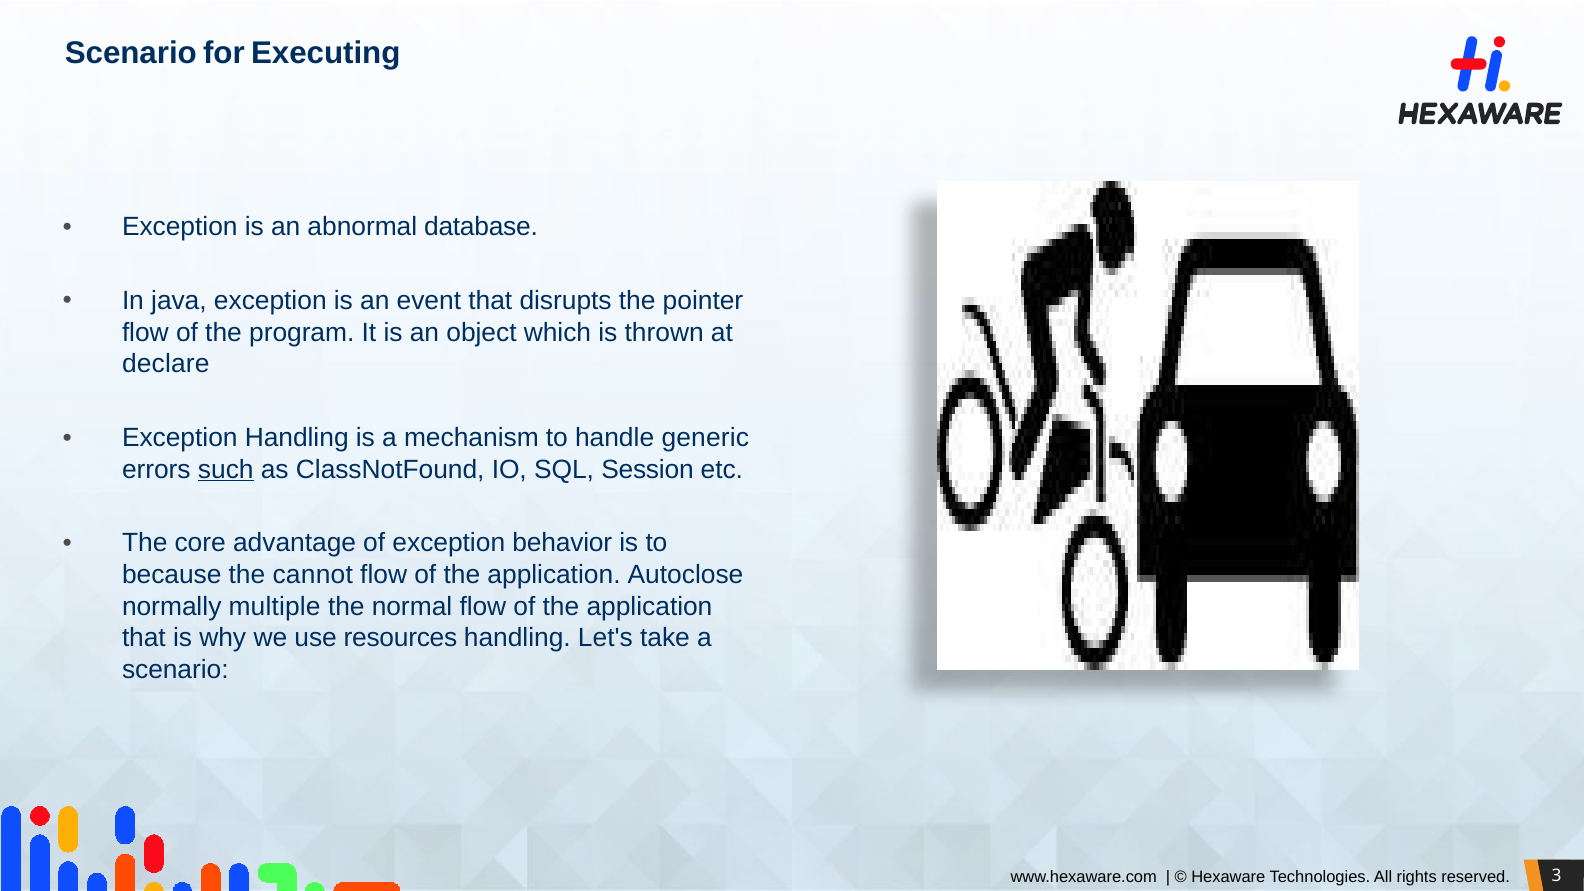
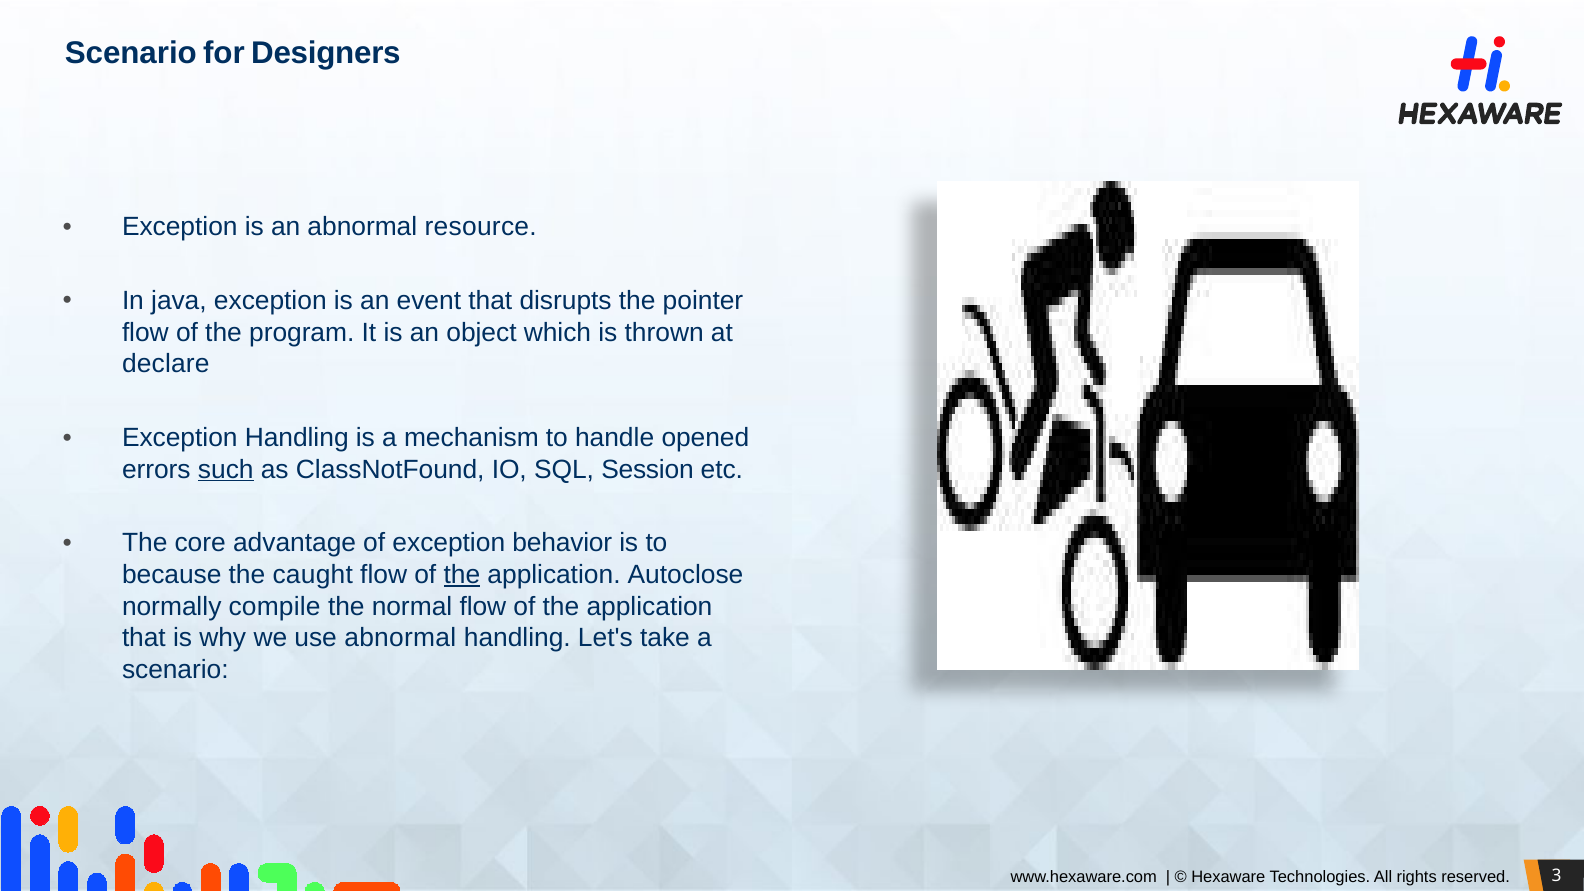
Executing: Executing -> Designers
database: database -> resource
generic: generic -> opened
cannot: cannot -> caught
the at (462, 575) underline: none -> present
multiple: multiple -> compile
use resources: resources -> abnormal
